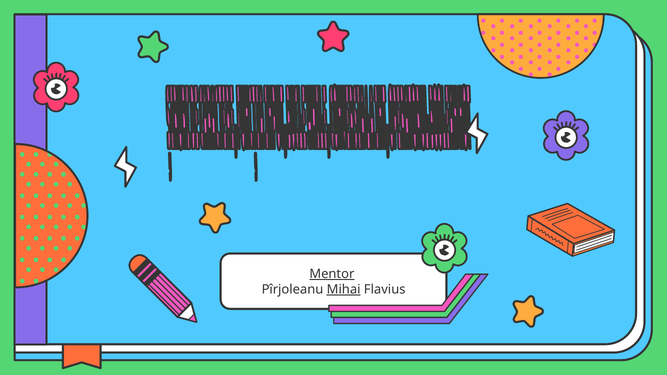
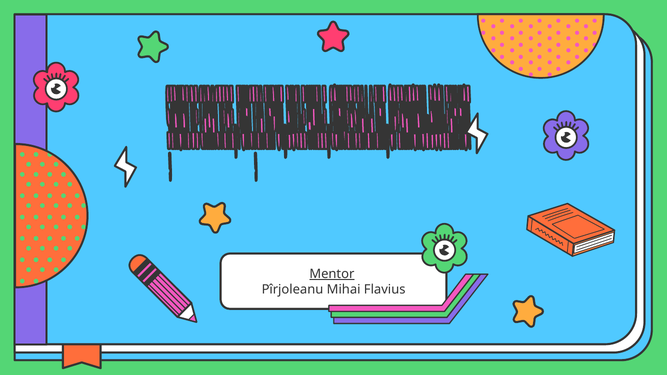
Mihai underline: present -> none
